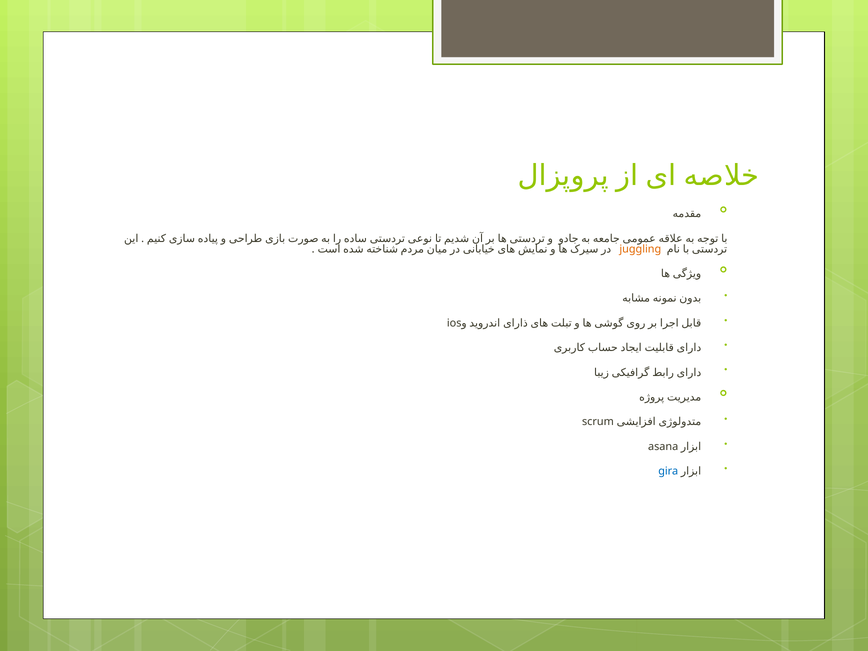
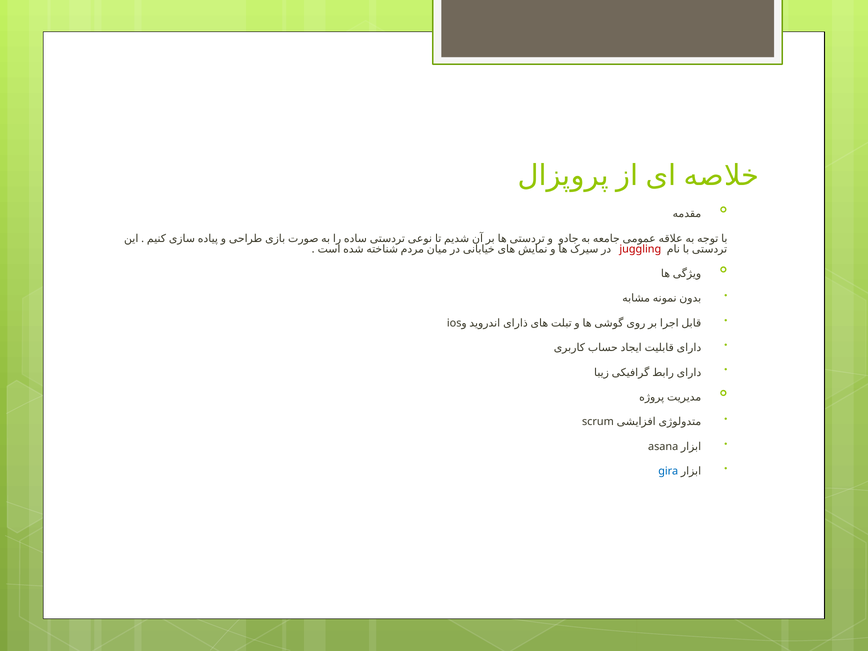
juggling colour: orange -> red
